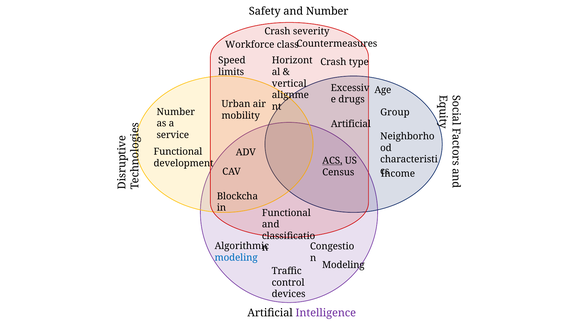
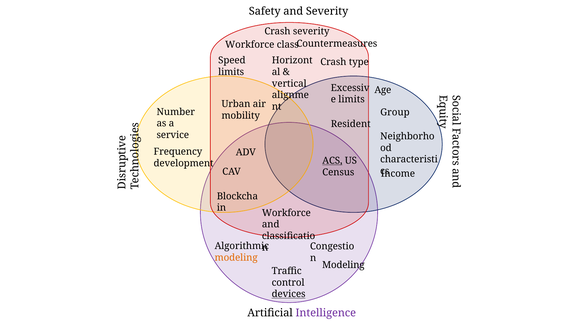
and Number: Number -> Severity
drugs at (352, 99): drugs -> limits
Artificial at (351, 124): Artificial -> Resident
Functional at (178, 152): Functional -> Frequency
Functional at (286, 213): Functional -> Workforce
modeling at (236, 258) colour: blue -> orange
devices underline: none -> present
